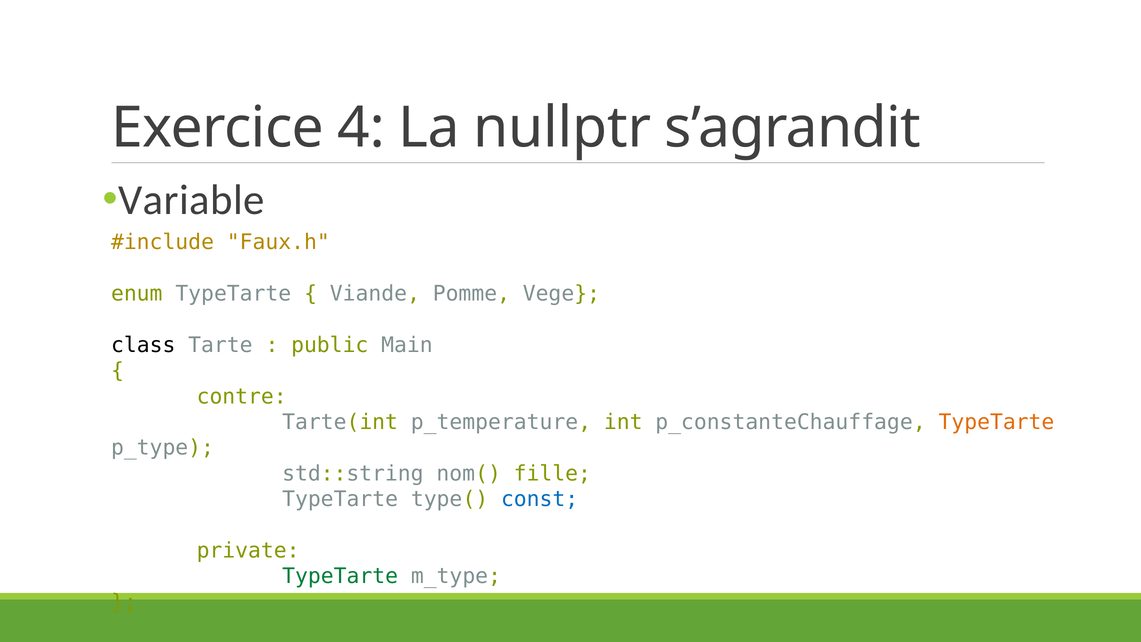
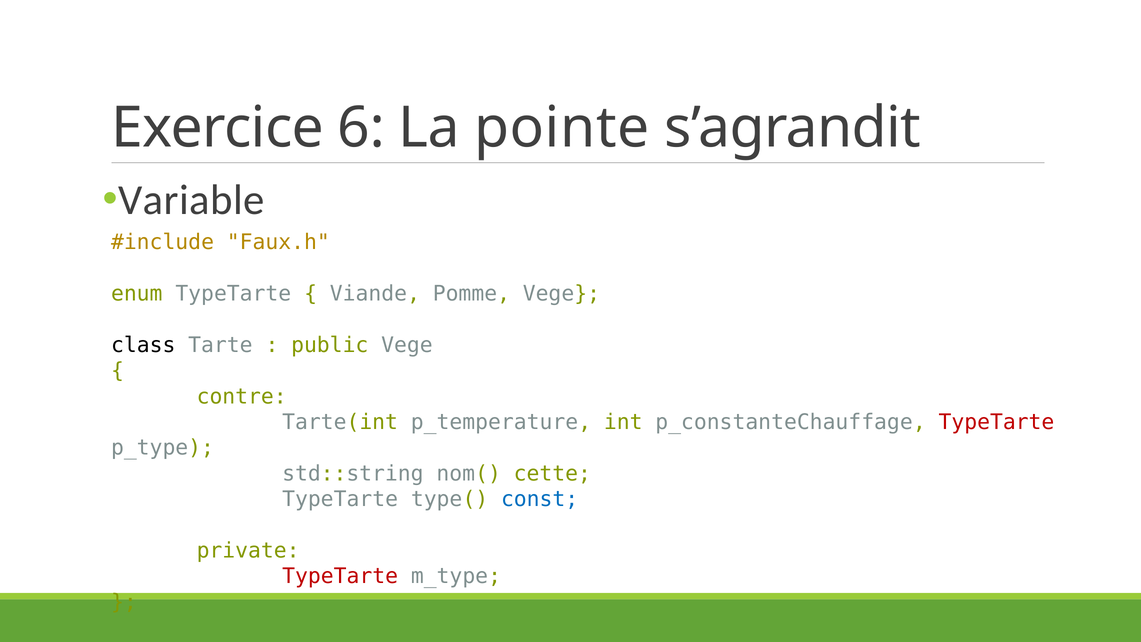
4: 4 -> 6
nullptr: nullptr -> pointe
public Main: Main -> Vege
TypeTarte at (996, 422) colour: orange -> red
fille: fille -> cette
TypeTarte at (340, 576) colour: green -> red
